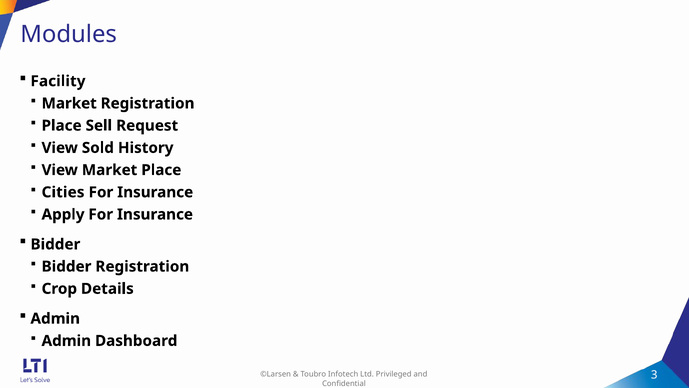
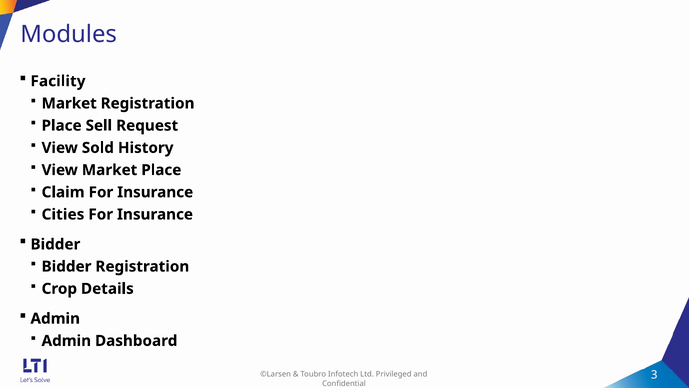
Cities: Cities -> Claim
Apply: Apply -> Cities
